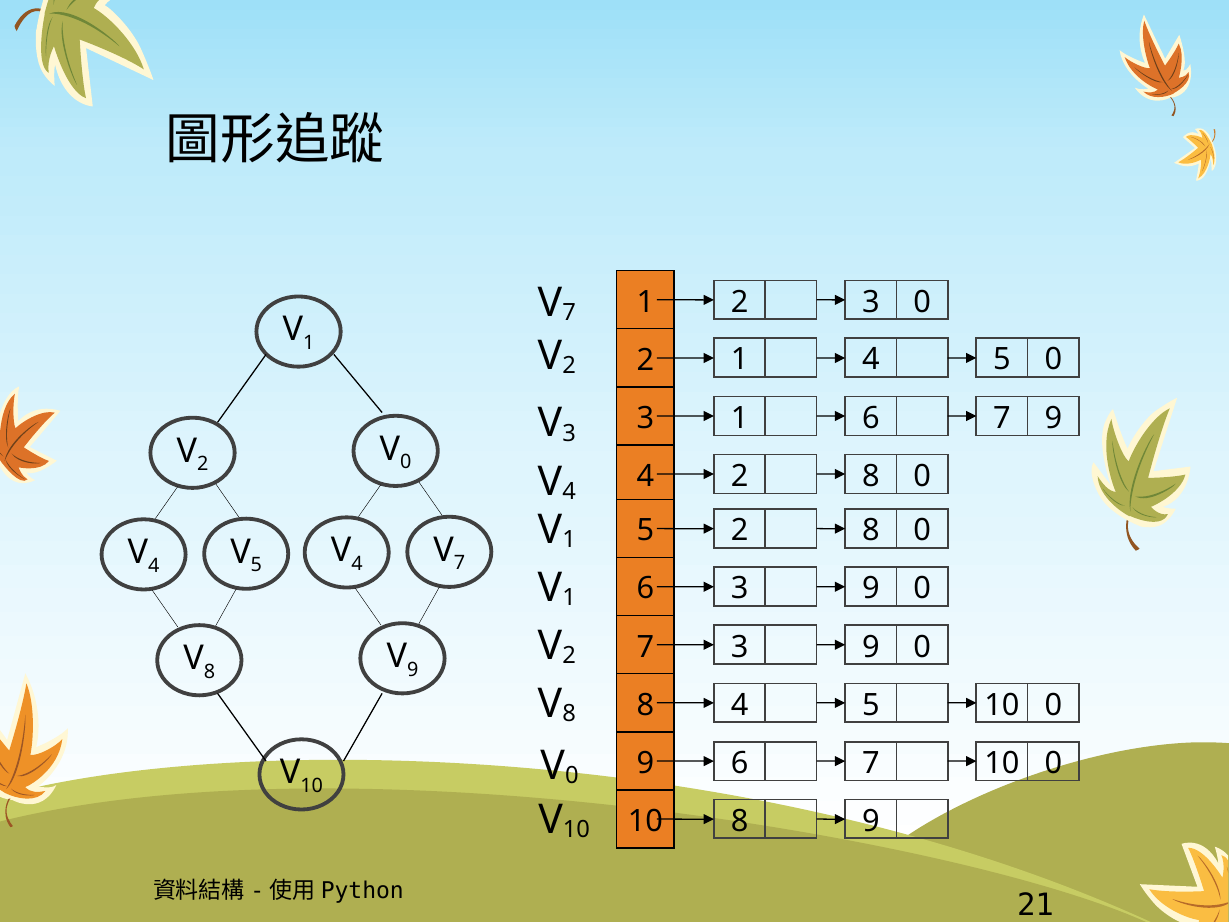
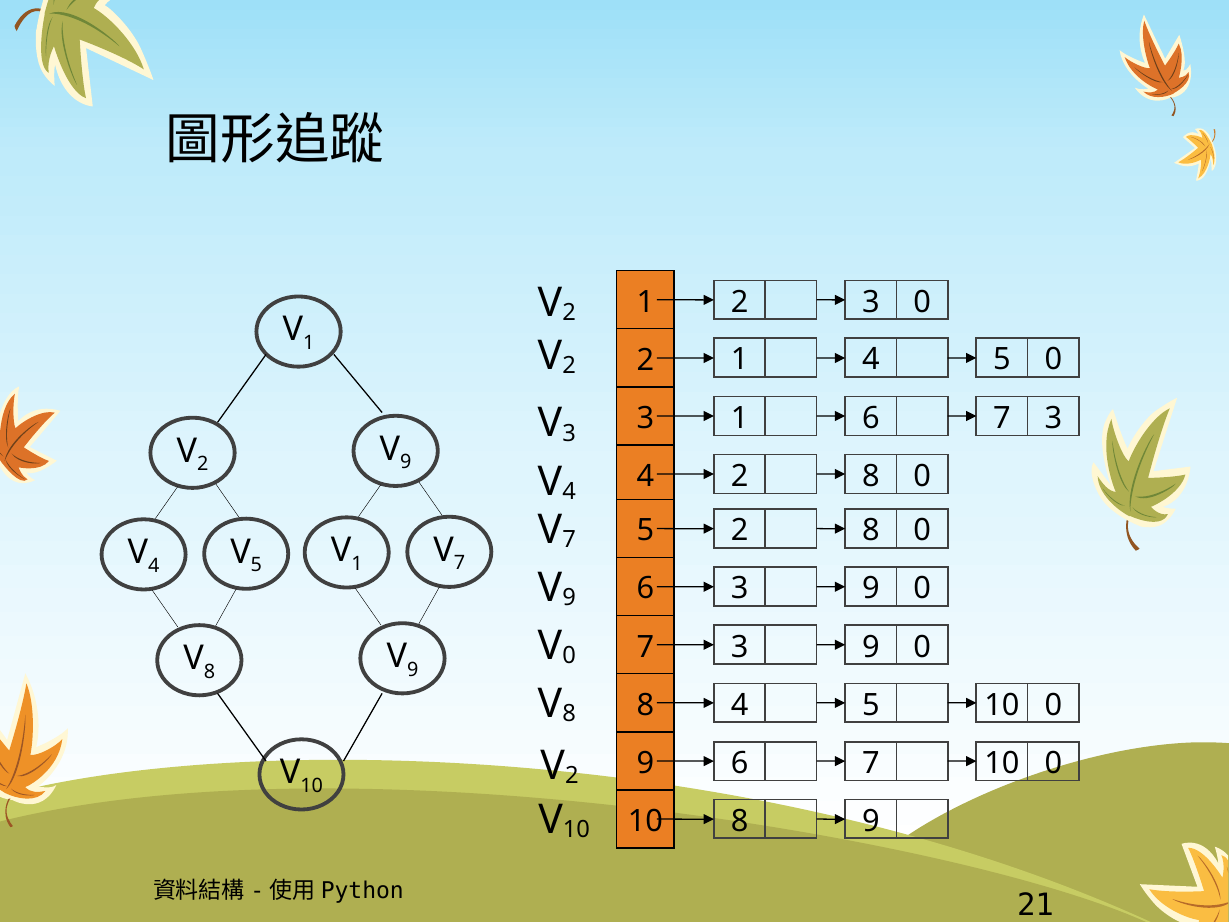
7 at (569, 312): 7 -> 2
9 at (1053, 418): 9 -> 3
0 at (406, 462): 0 -> 9
1 at (569, 540): 1 -> 7
4 at (357, 564): 4 -> 1
1 at (569, 598): 1 -> 9
2 at (569, 656): 2 -> 0
0 at (572, 775): 0 -> 2
